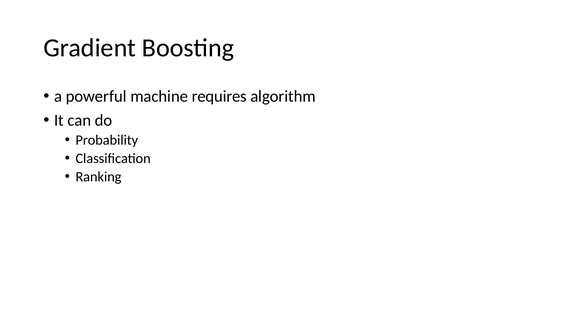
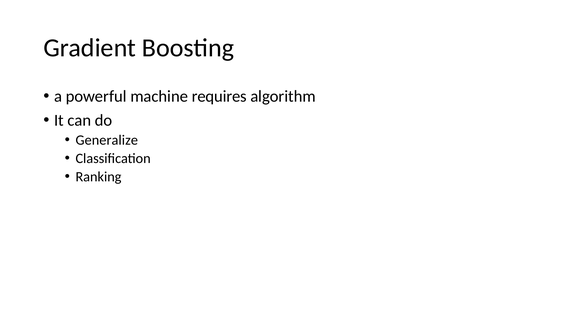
Probability: Probability -> Generalize
